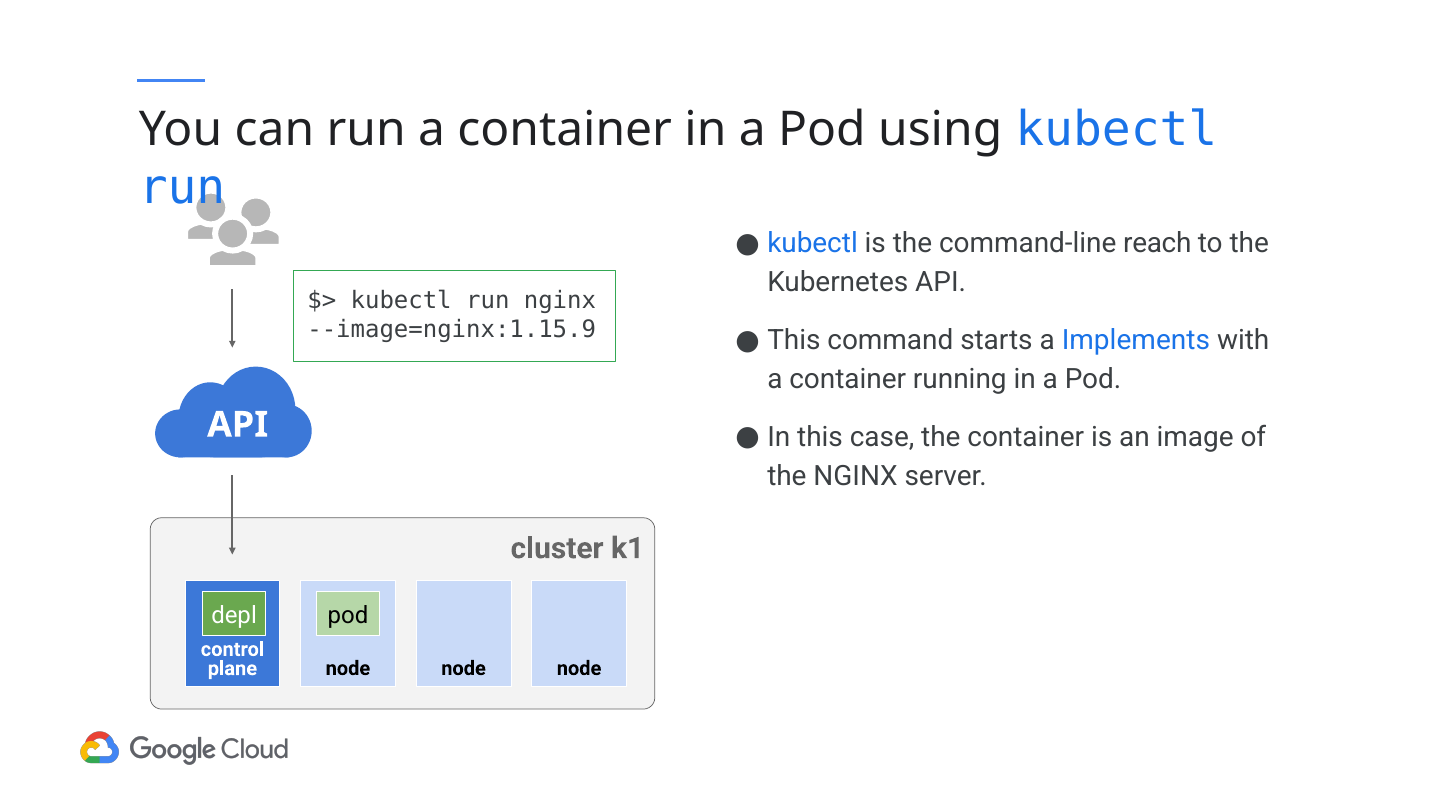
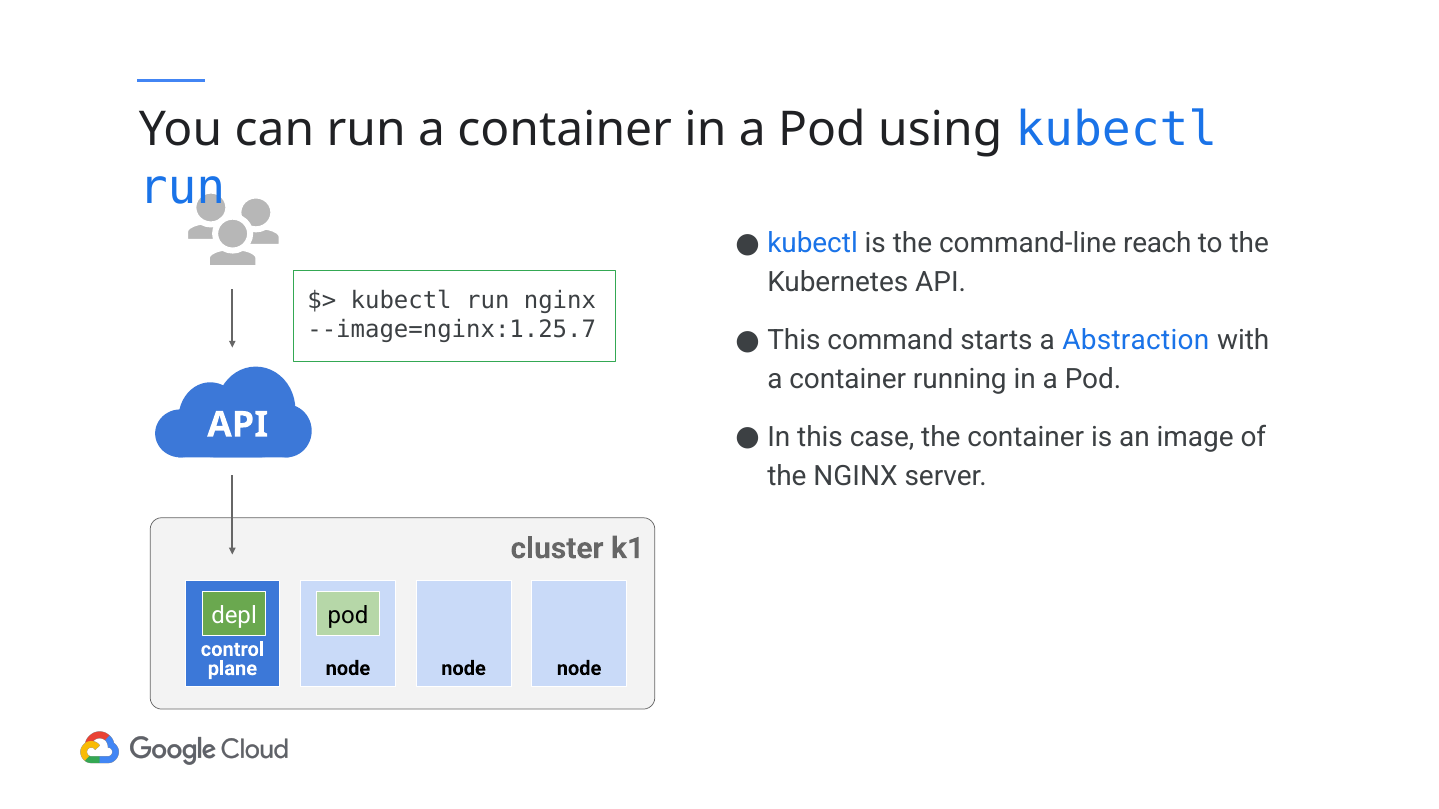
--image=nginx:1.15.9: --image=nginx:1.15.9 -> --image=nginx:1.25.7
Implements: Implements -> Abstraction
